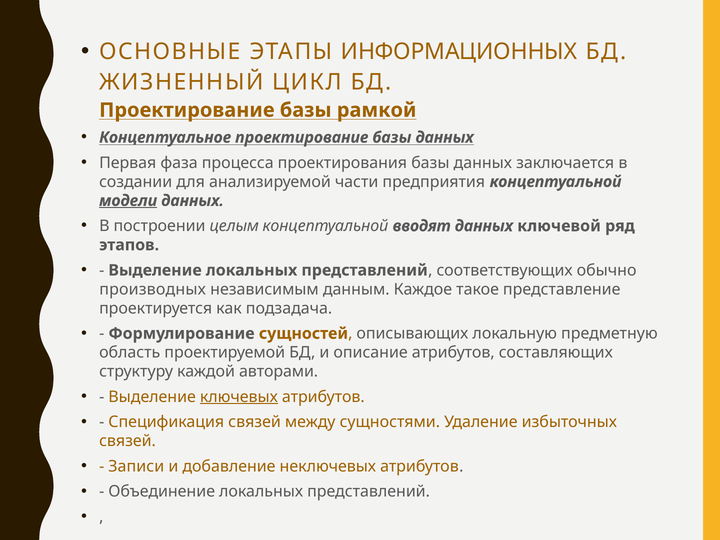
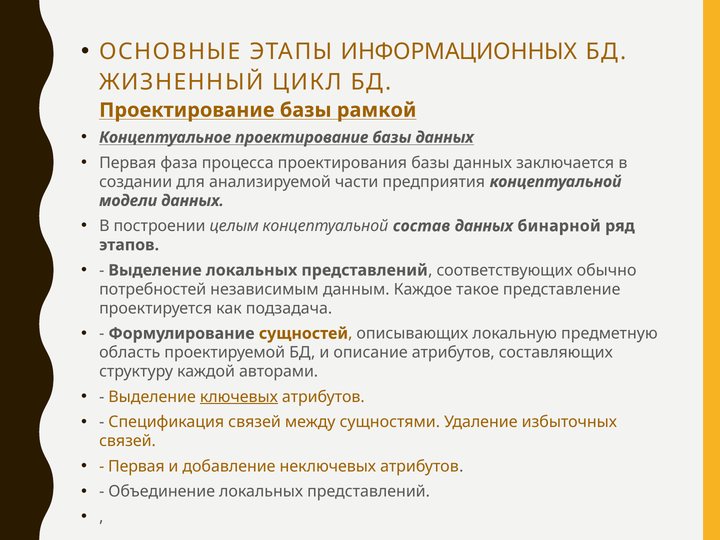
модели underline: present -> none
вводят: вводят -> состав
ключевой: ключевой -> бинарной
производных: производных -> потребностей
Записи at (136, 466): Записи -> Первая
